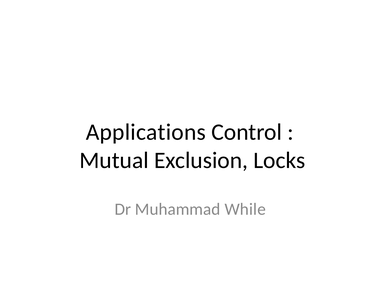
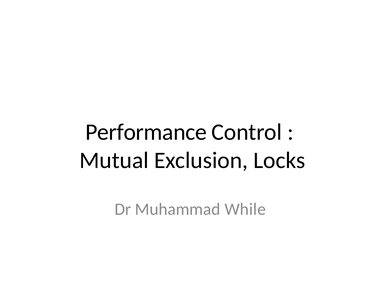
Applications: Applications -> Performance
